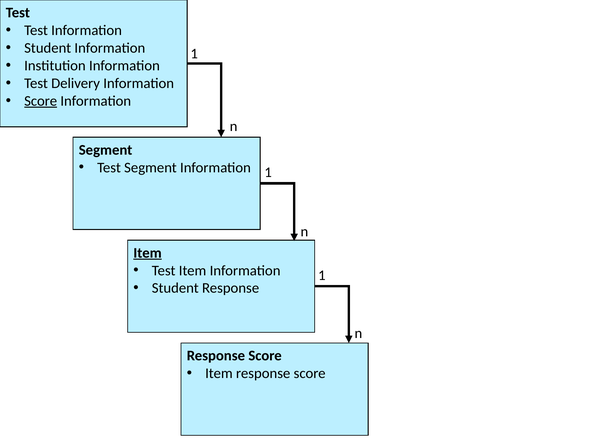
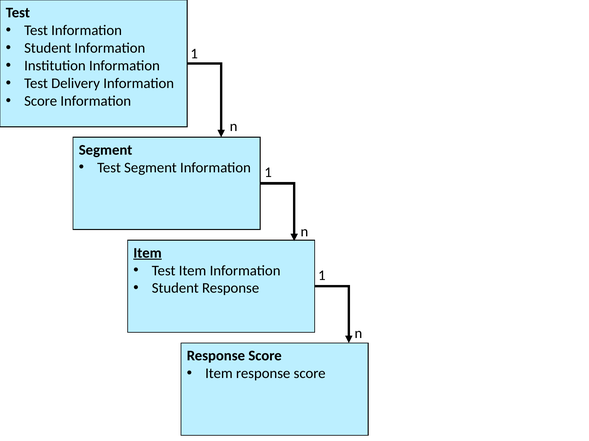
Score at (41, 101) underline: present -> none
